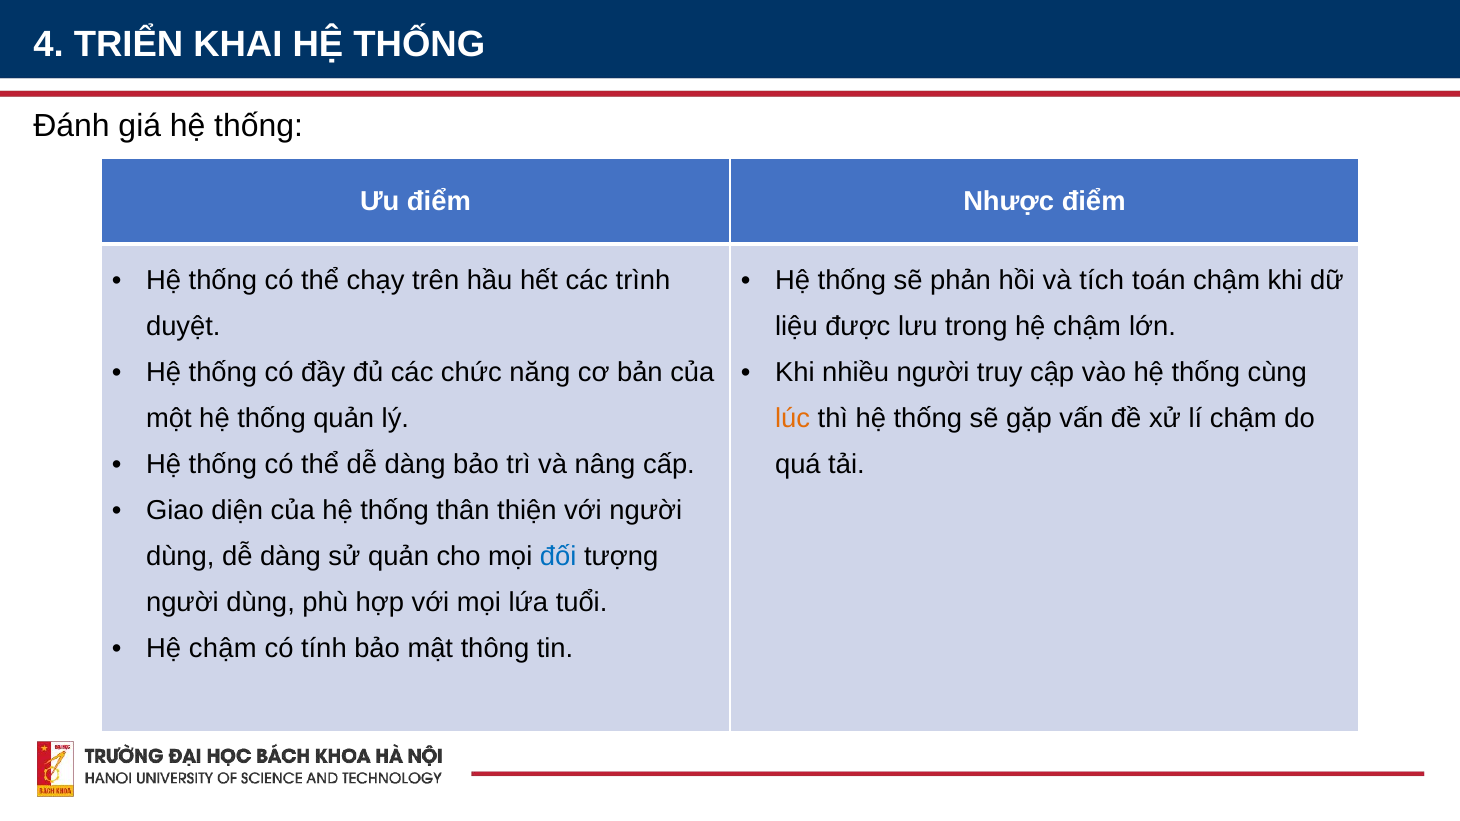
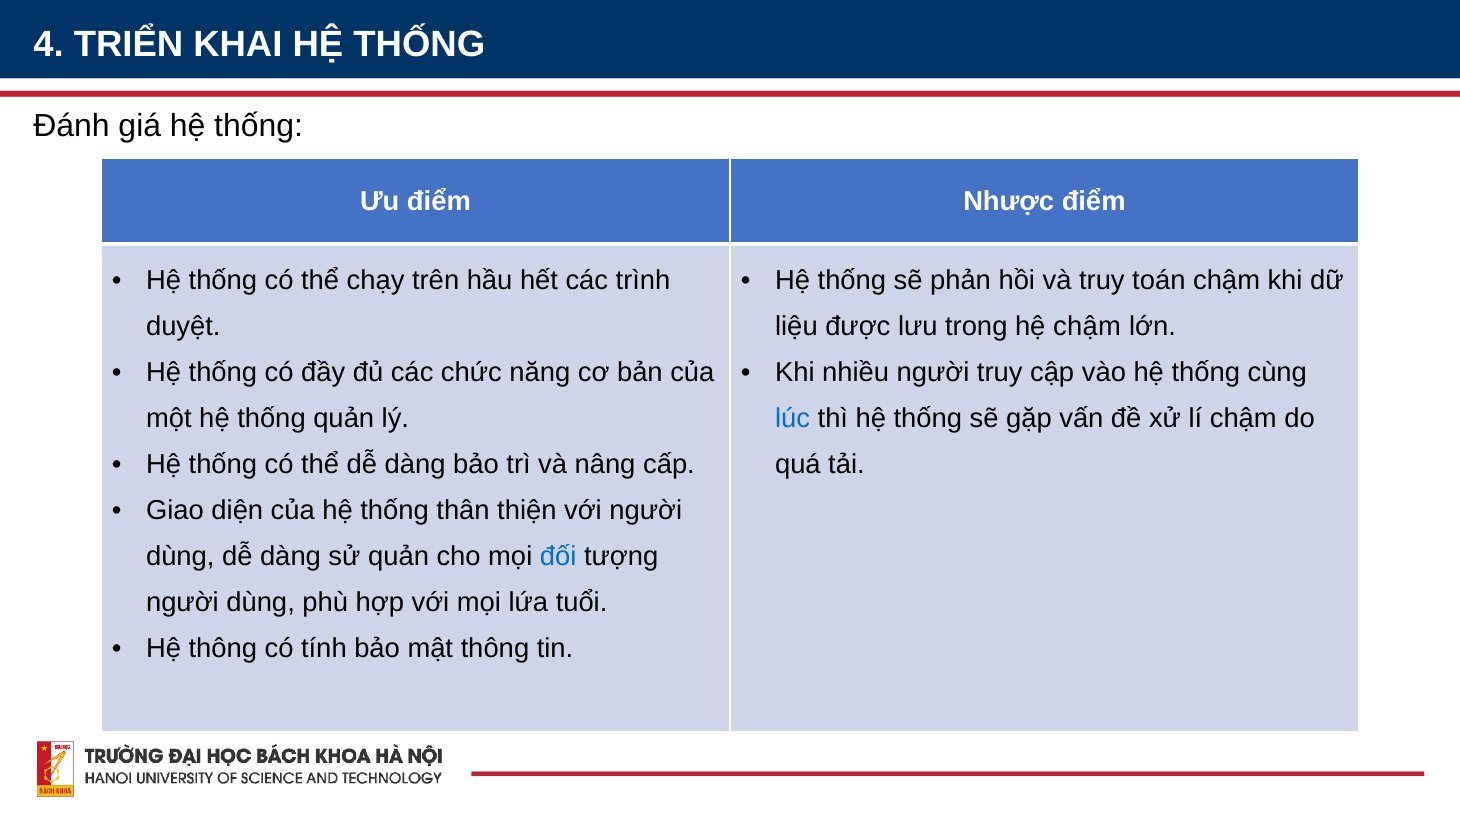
và tích: tích -> truy
lúc colour: orange -> blue
chậm at (223, 648): chậm -> thông
